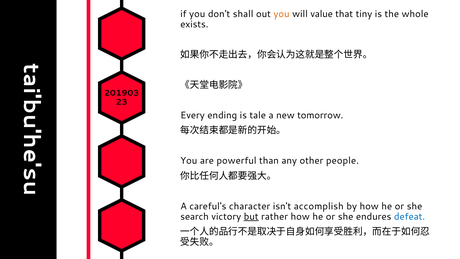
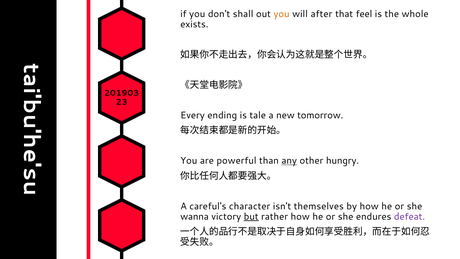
value: value -> after
tiny: tiny -> feel
any underline: none -> present
people: people -> hungry
accomplish: accomplish -> themselves
search: search -> wanna
defeat colour: blue -> purple
